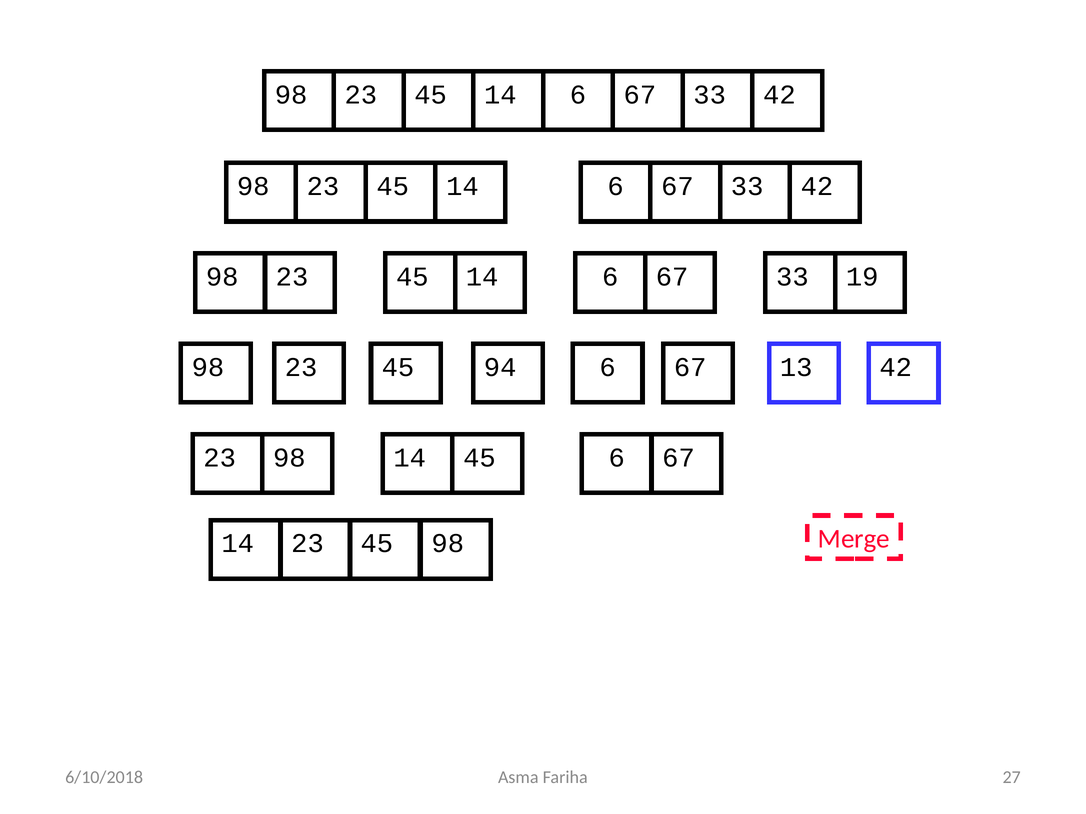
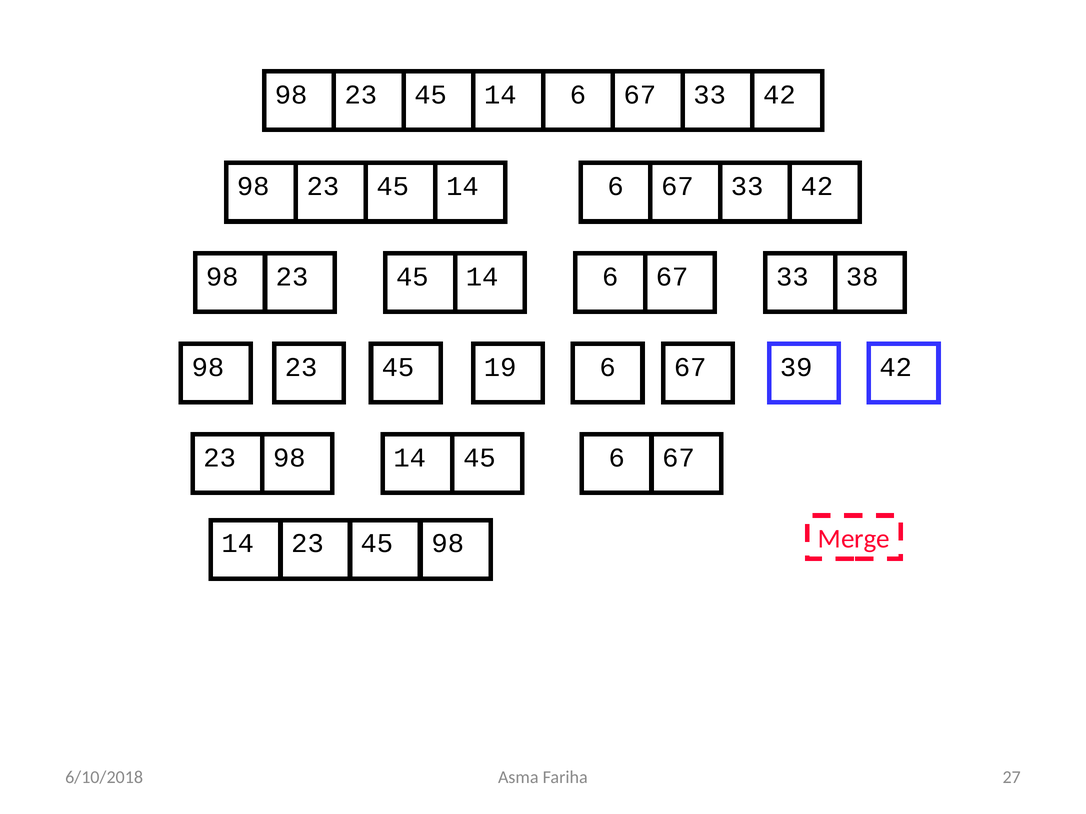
19: 19 -> 38
94: 94 -> 19
13: 13 -> 39
